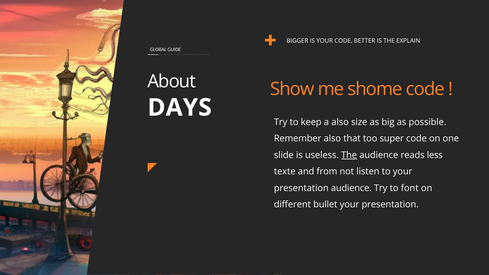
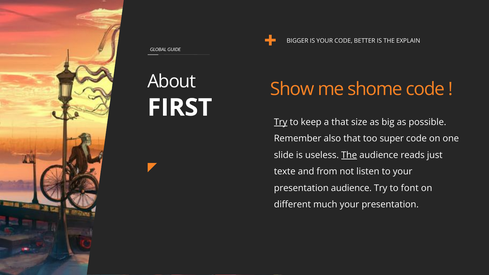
DAYS: DAYS -> FIRST
Try at (281, 122) underline: none -> present
a also: also -> that
less: less -> just
bullet: bullet -> much
